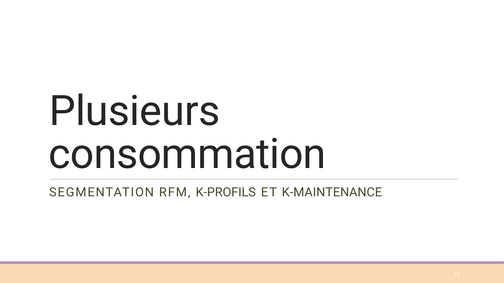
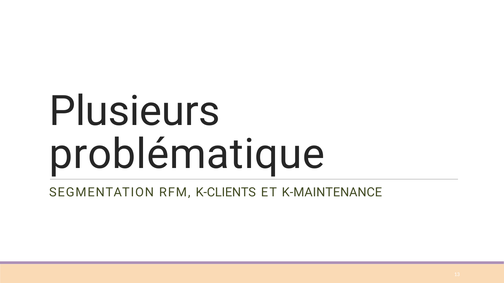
consommation: consommation -> problématique
K-PROFILS: K-PROFILS -> K-CLIENTS
